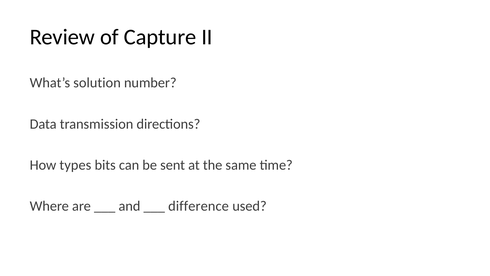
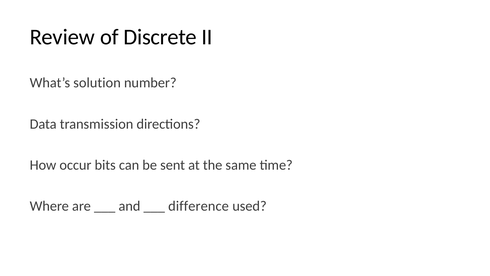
Capture: Capture -> Discrete
types: types -> occur
